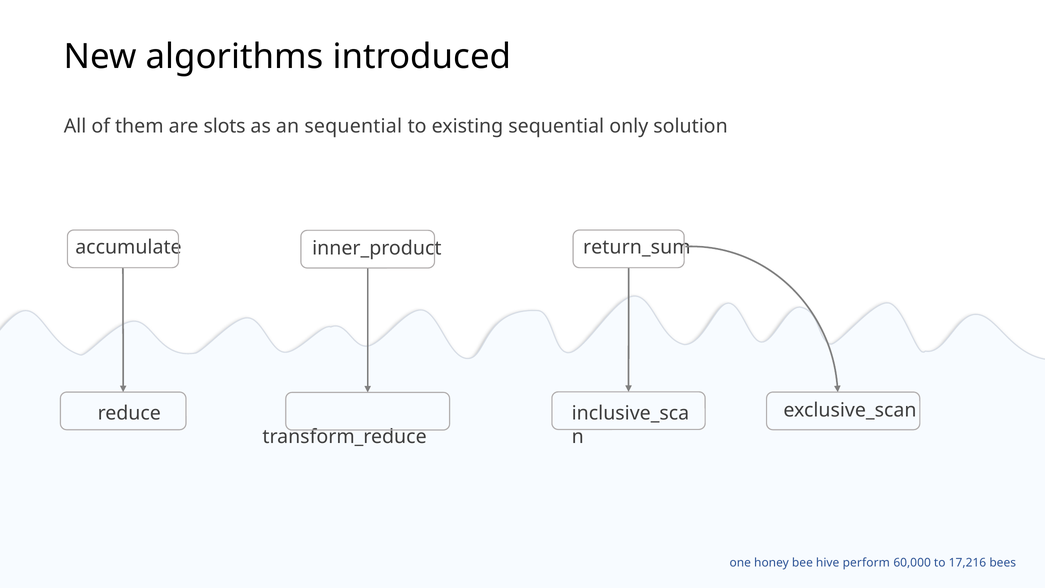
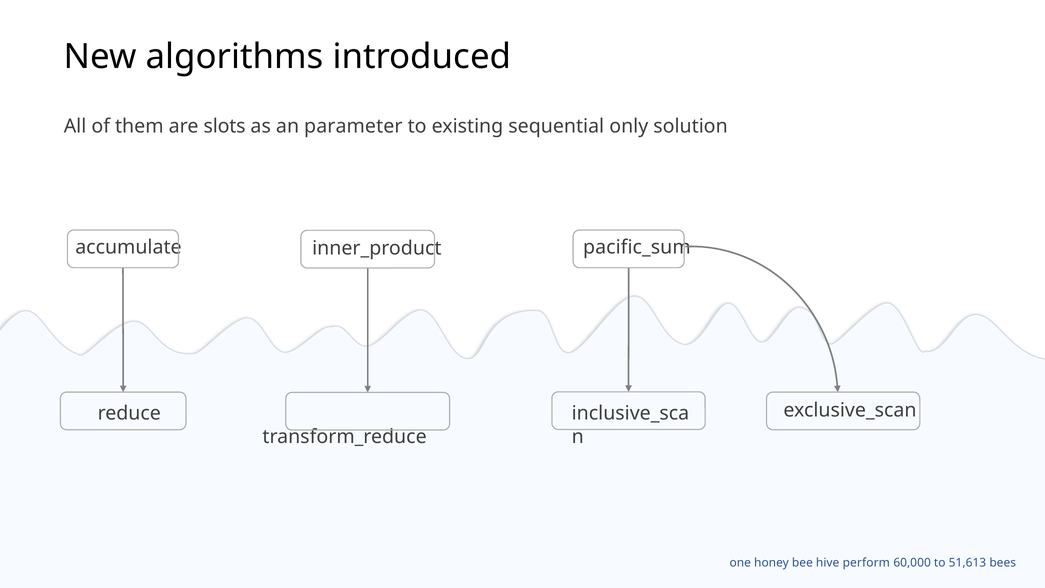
an sequential: sequential -> parameter
return_sum: return_sum -> pacific_sum
17,216: 17,216 -> 51,613
